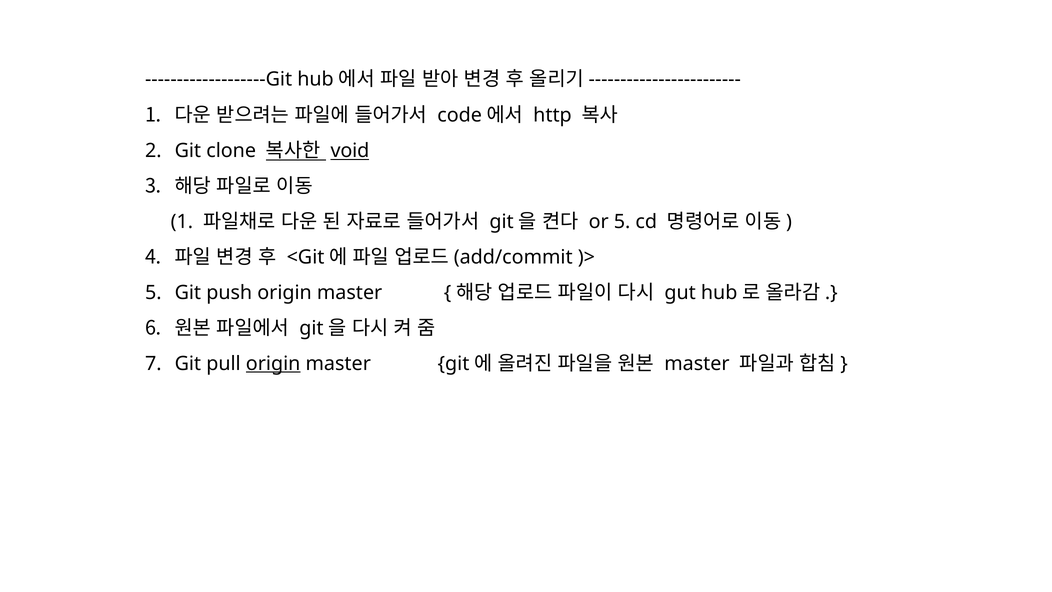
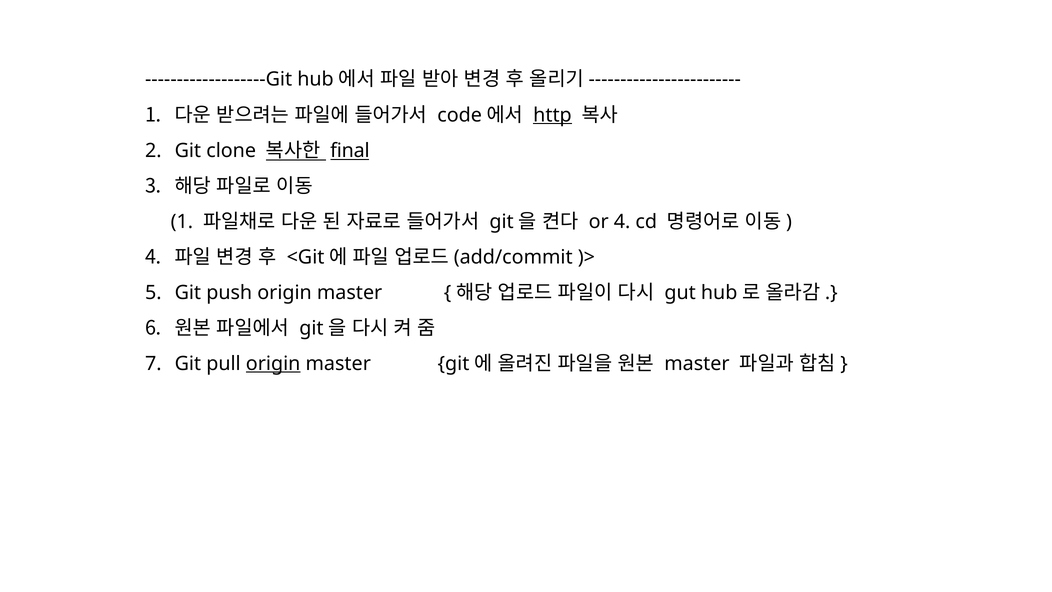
http underline: none -> present
void: void -> final
or 5: 5 -> 4
